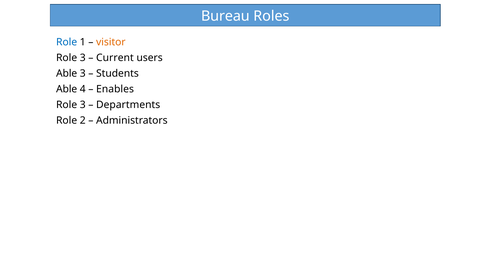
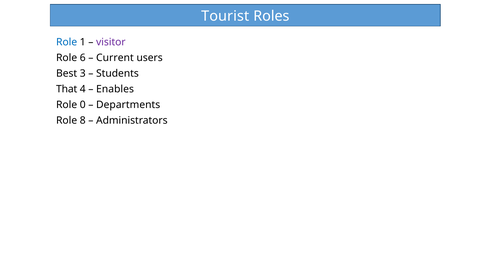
Bureau: Bureau -> Tourist
visitor colour: orange -> purple
3 at (83, 58): 3 -> 6
Able at (67, 74): Able -> Best
Able at (67, 89): Able -> That
3 at (83, 105): 3 -> 0
2: 2 -> 8
